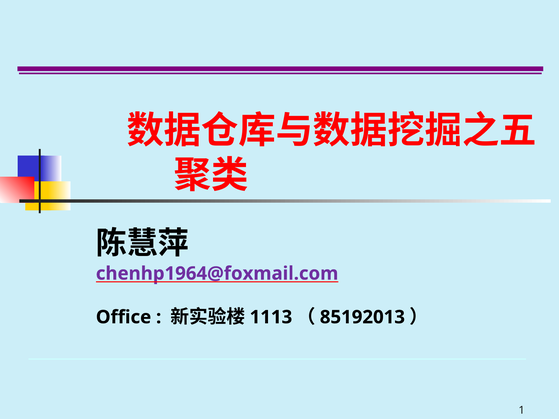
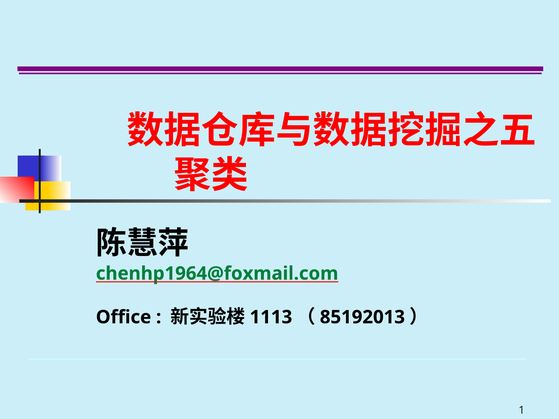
chenhp1964@foxmail.com colour: purple -> green
